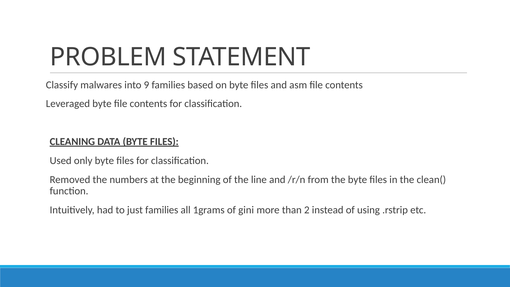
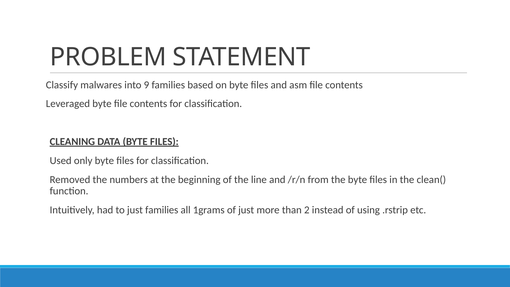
of gini: gini -> just
